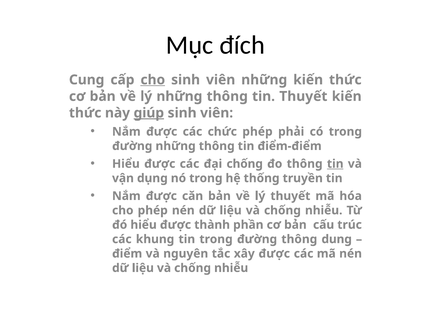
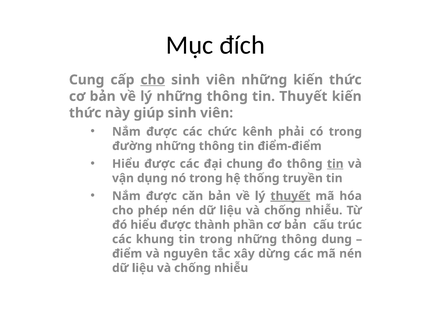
giúp underline: present -> none
chức phép: phép -> kênh
đại chống: chống -> chung
thuyết at (290, 196) underline: none -> present
tin trong đường: đường -> những
xây được: được -> dừng
